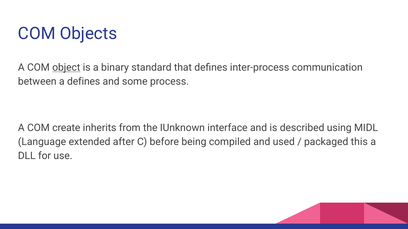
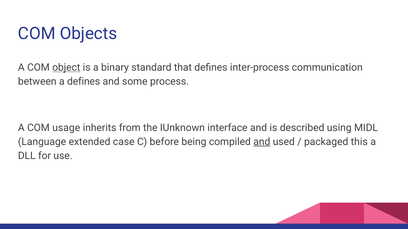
create: create -> usage
after: after -> case
and at (262, 142) underline: none -> present
